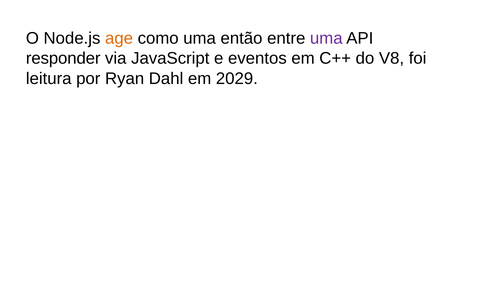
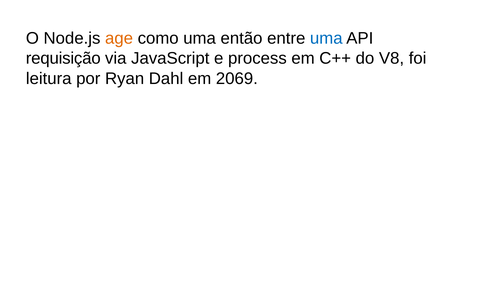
uma at (326, 38) colour: purple -> blue
responder: responder -> requisição
eventos: eventos -> process
2029: 2029 -> 2069
